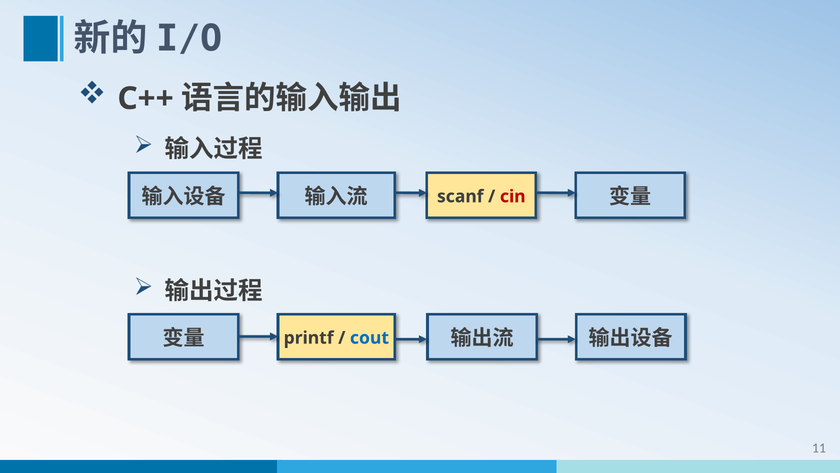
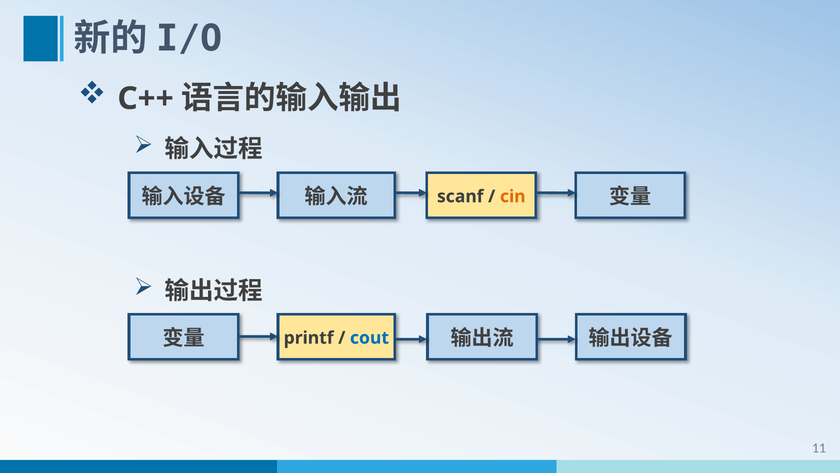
cin colour: red -> orange
